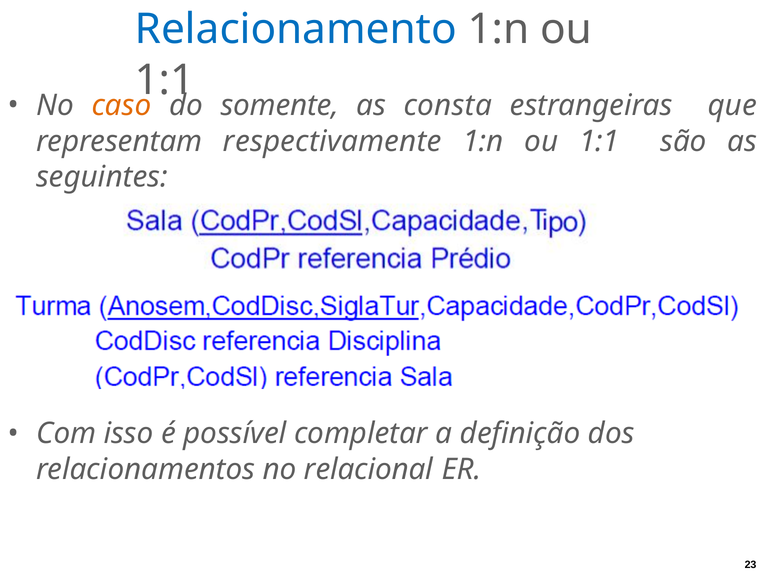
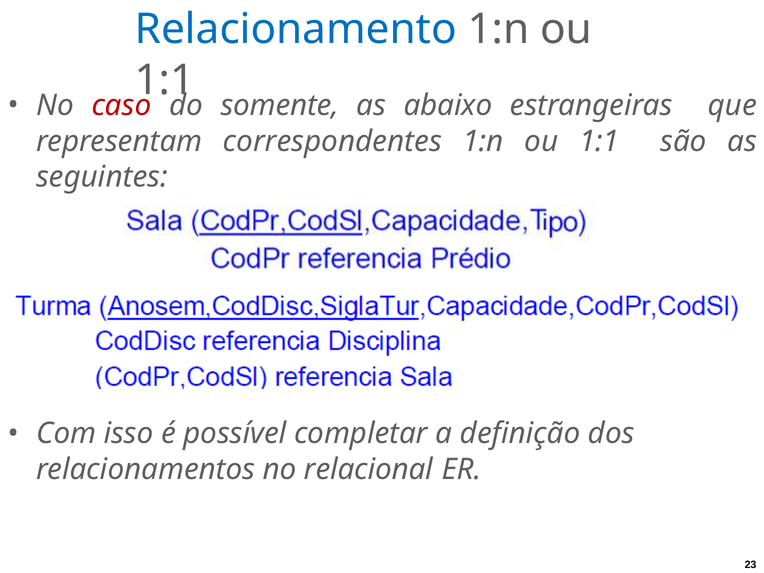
caso colour: orange -> red
consta: consta -> abaixo
respectivamente: respectivamente -> correspondentes
